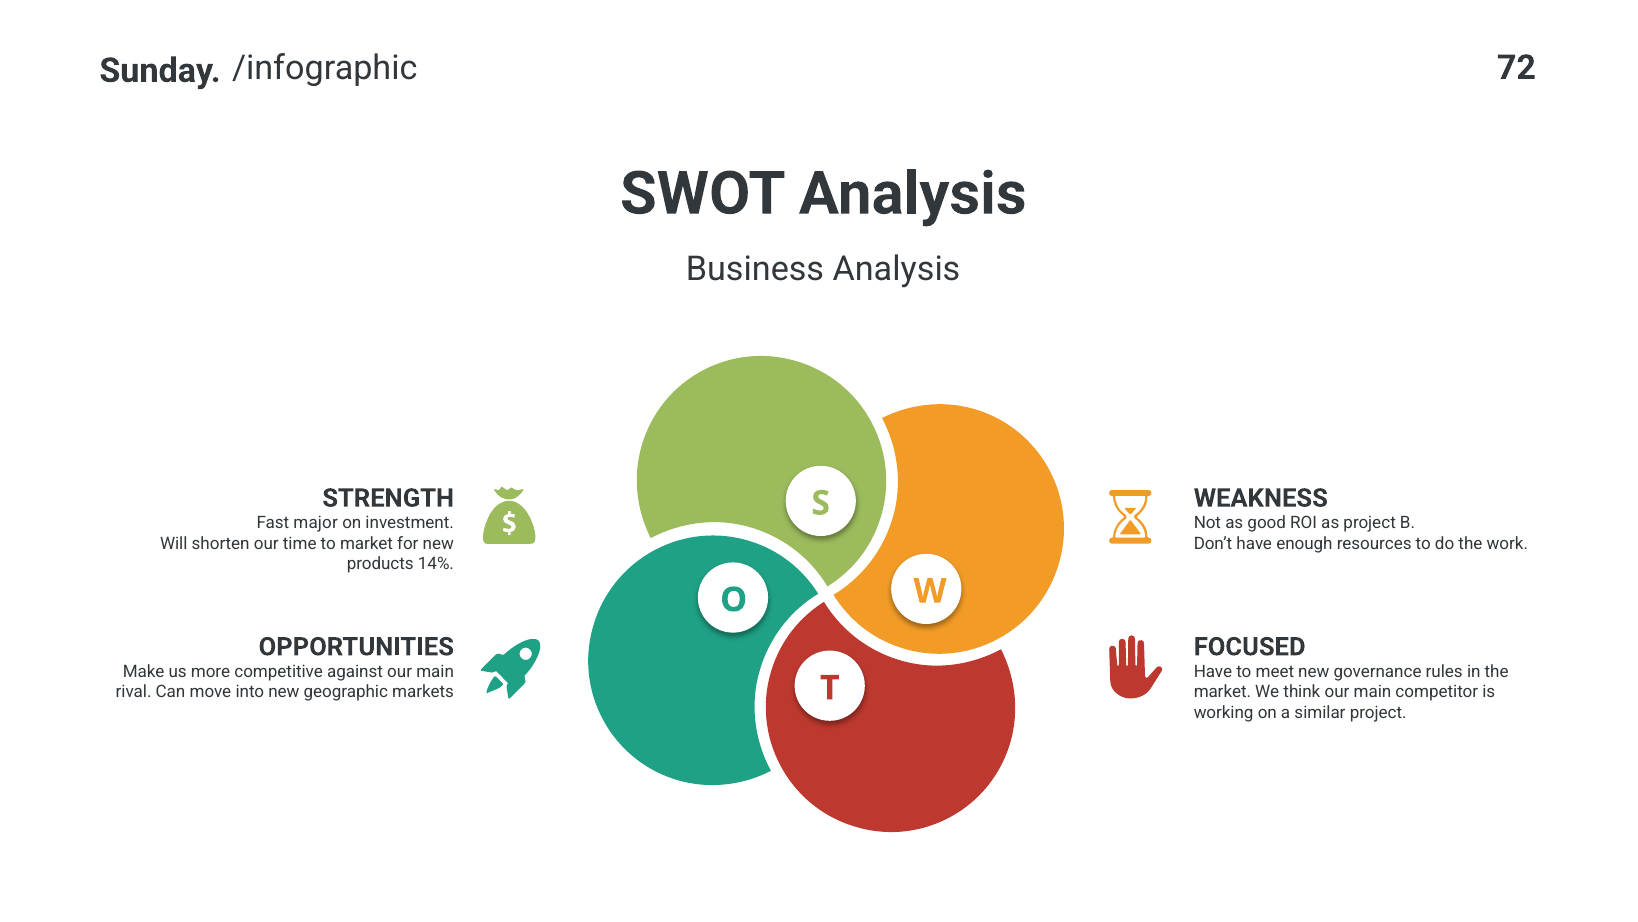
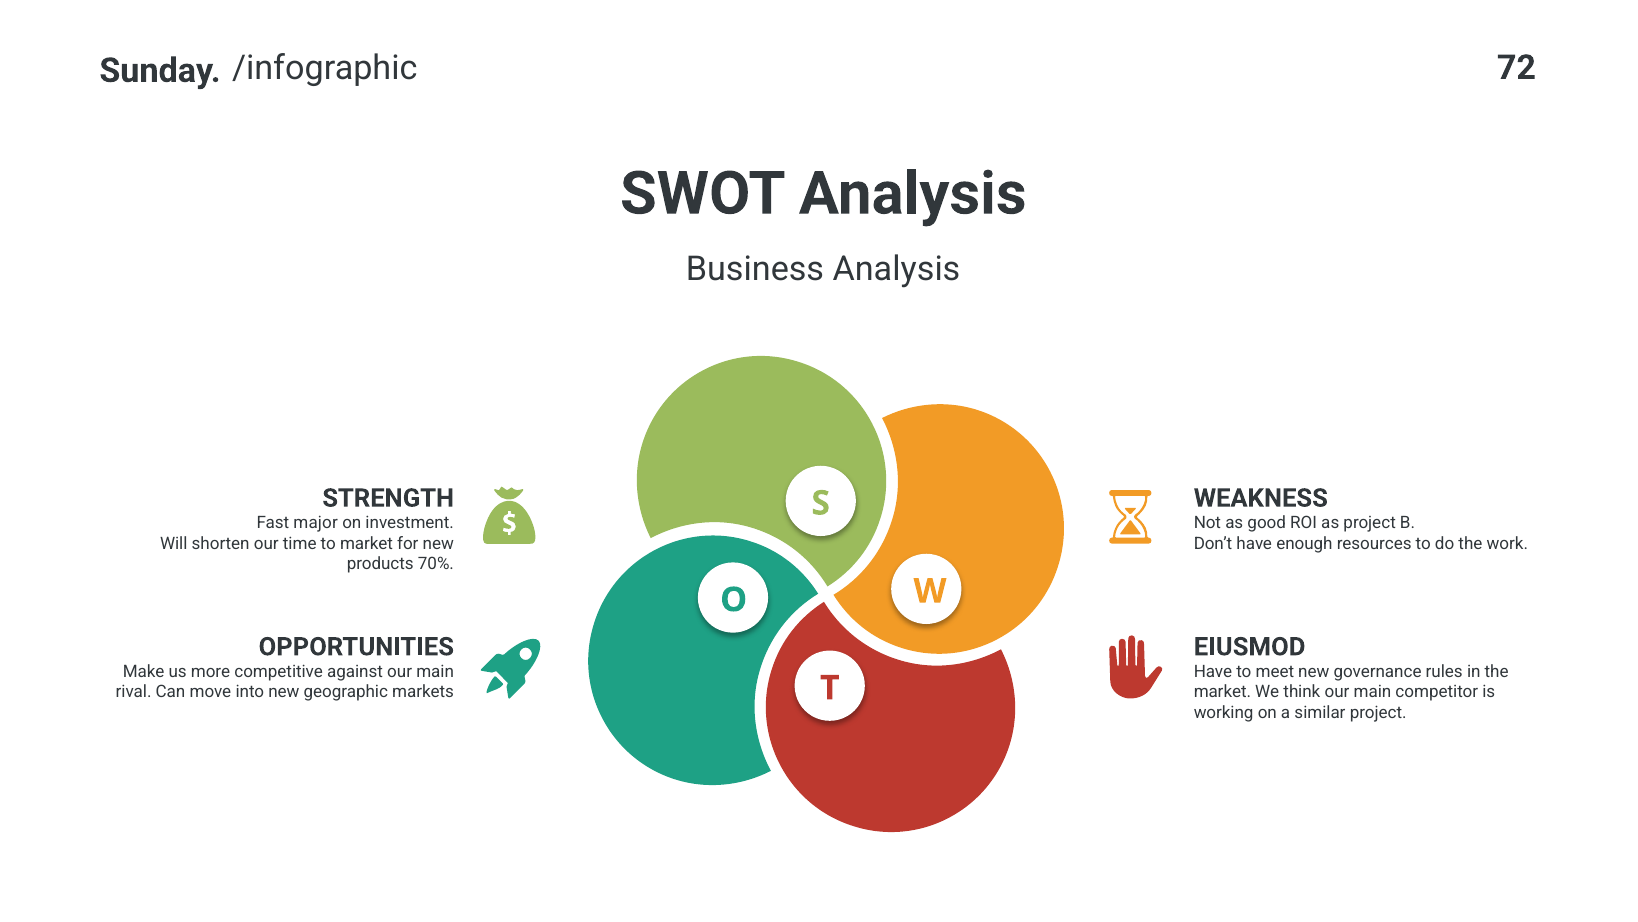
14%: 14% -> 70%
FOCUSED: FOCUSED -> EIUSMOD
